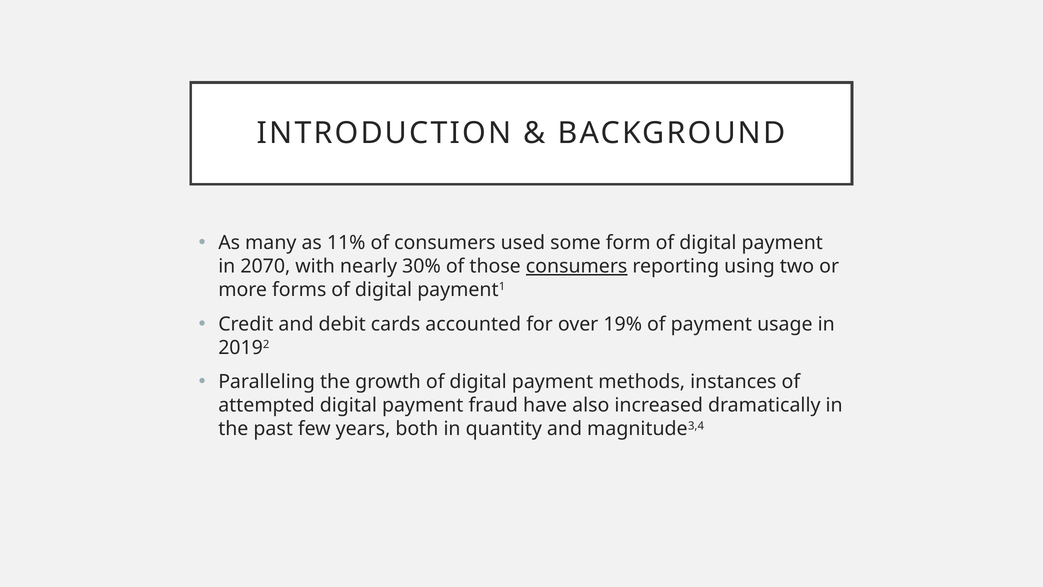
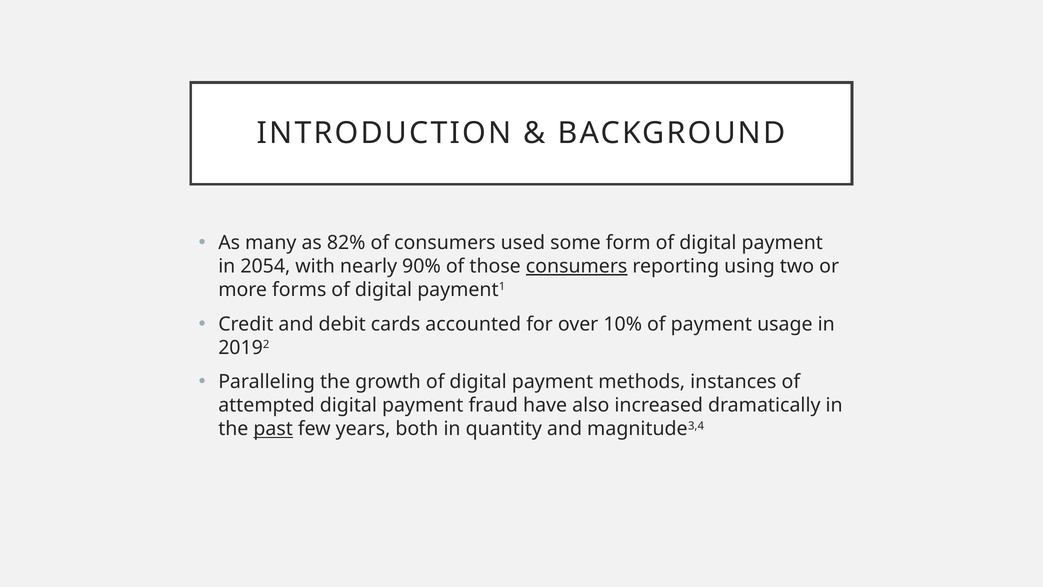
11%: 11% -> 82%
2070: 2070 -> 2054
30%: 30% -> 90%
19%: 19% -> 10%
past underline: none -> present
